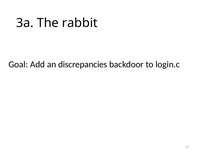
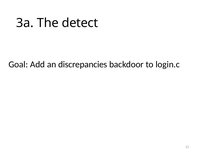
rabbit: rabbit -> detect
